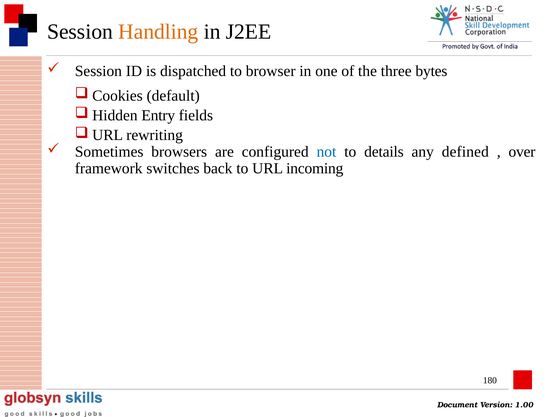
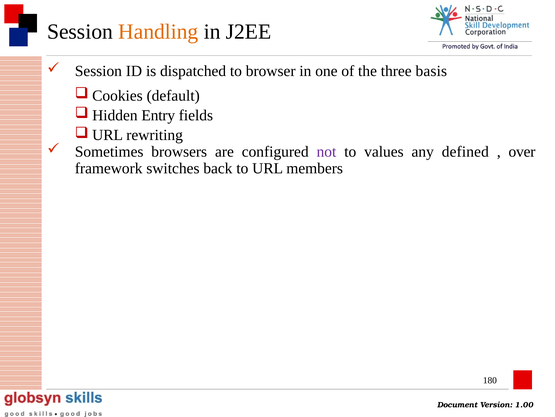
bytes: bytes -> basis
not colour: blue -> purple
details: details -> values
incoming: incoming -> members
